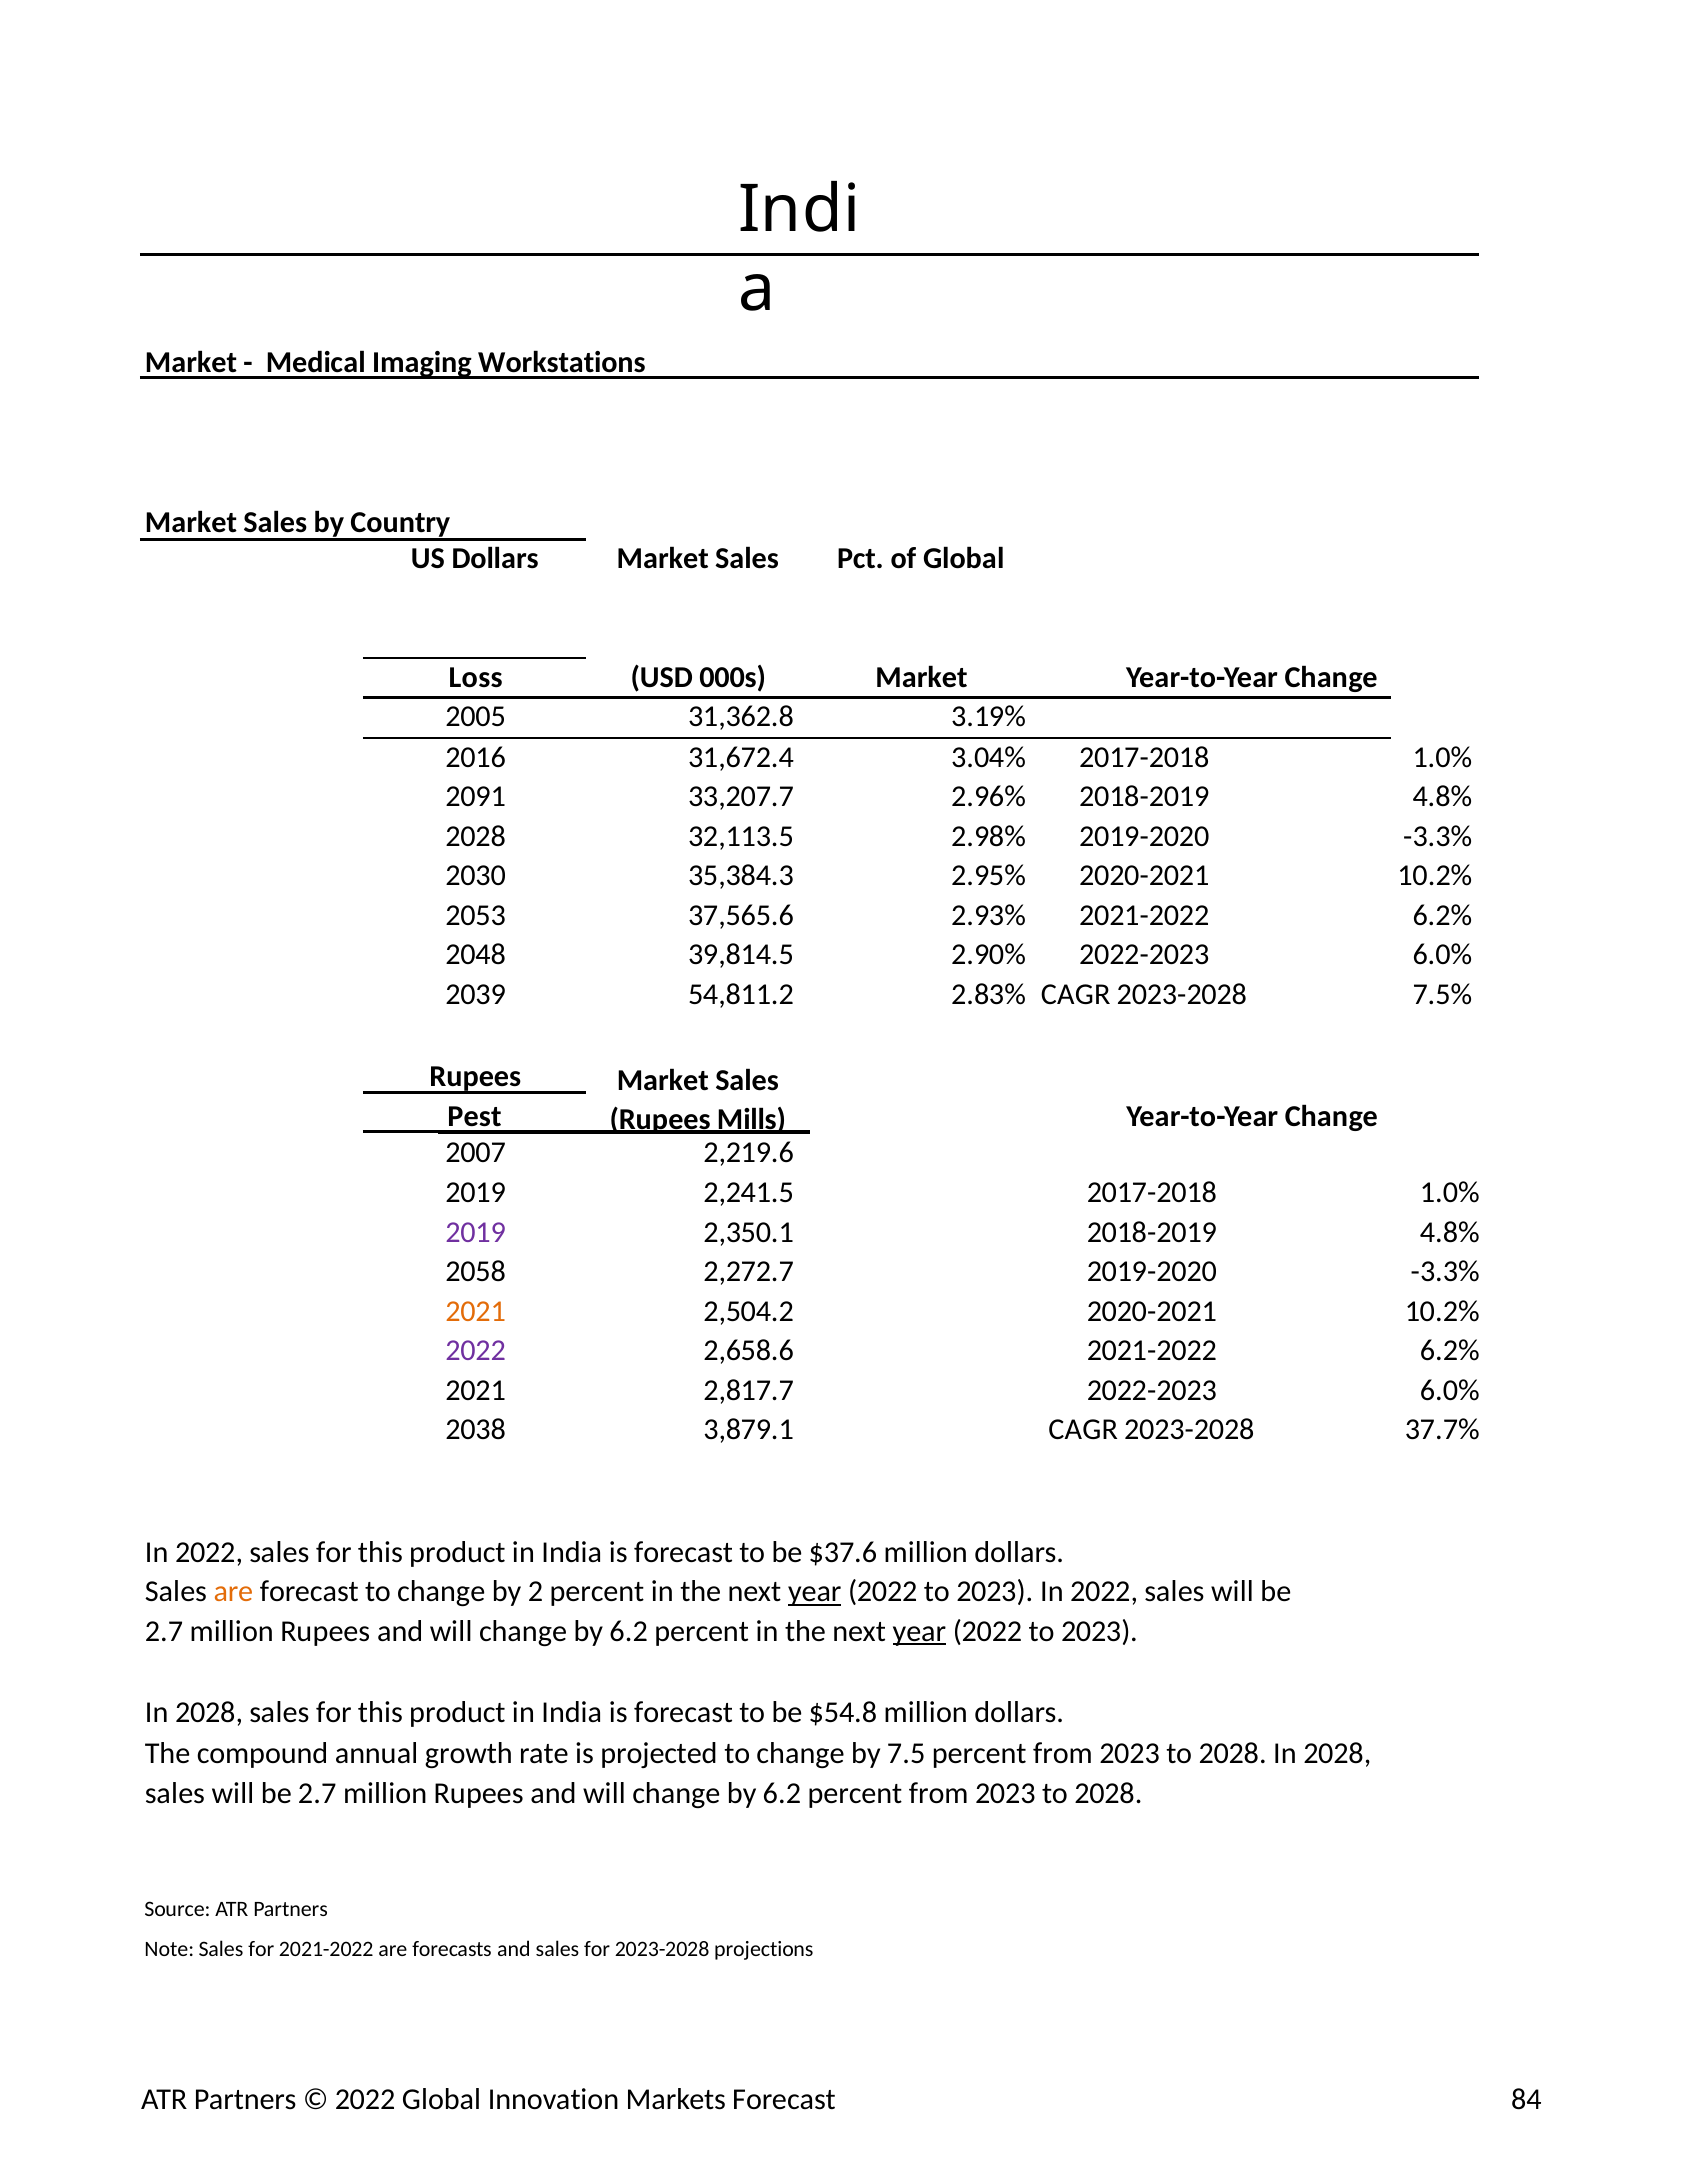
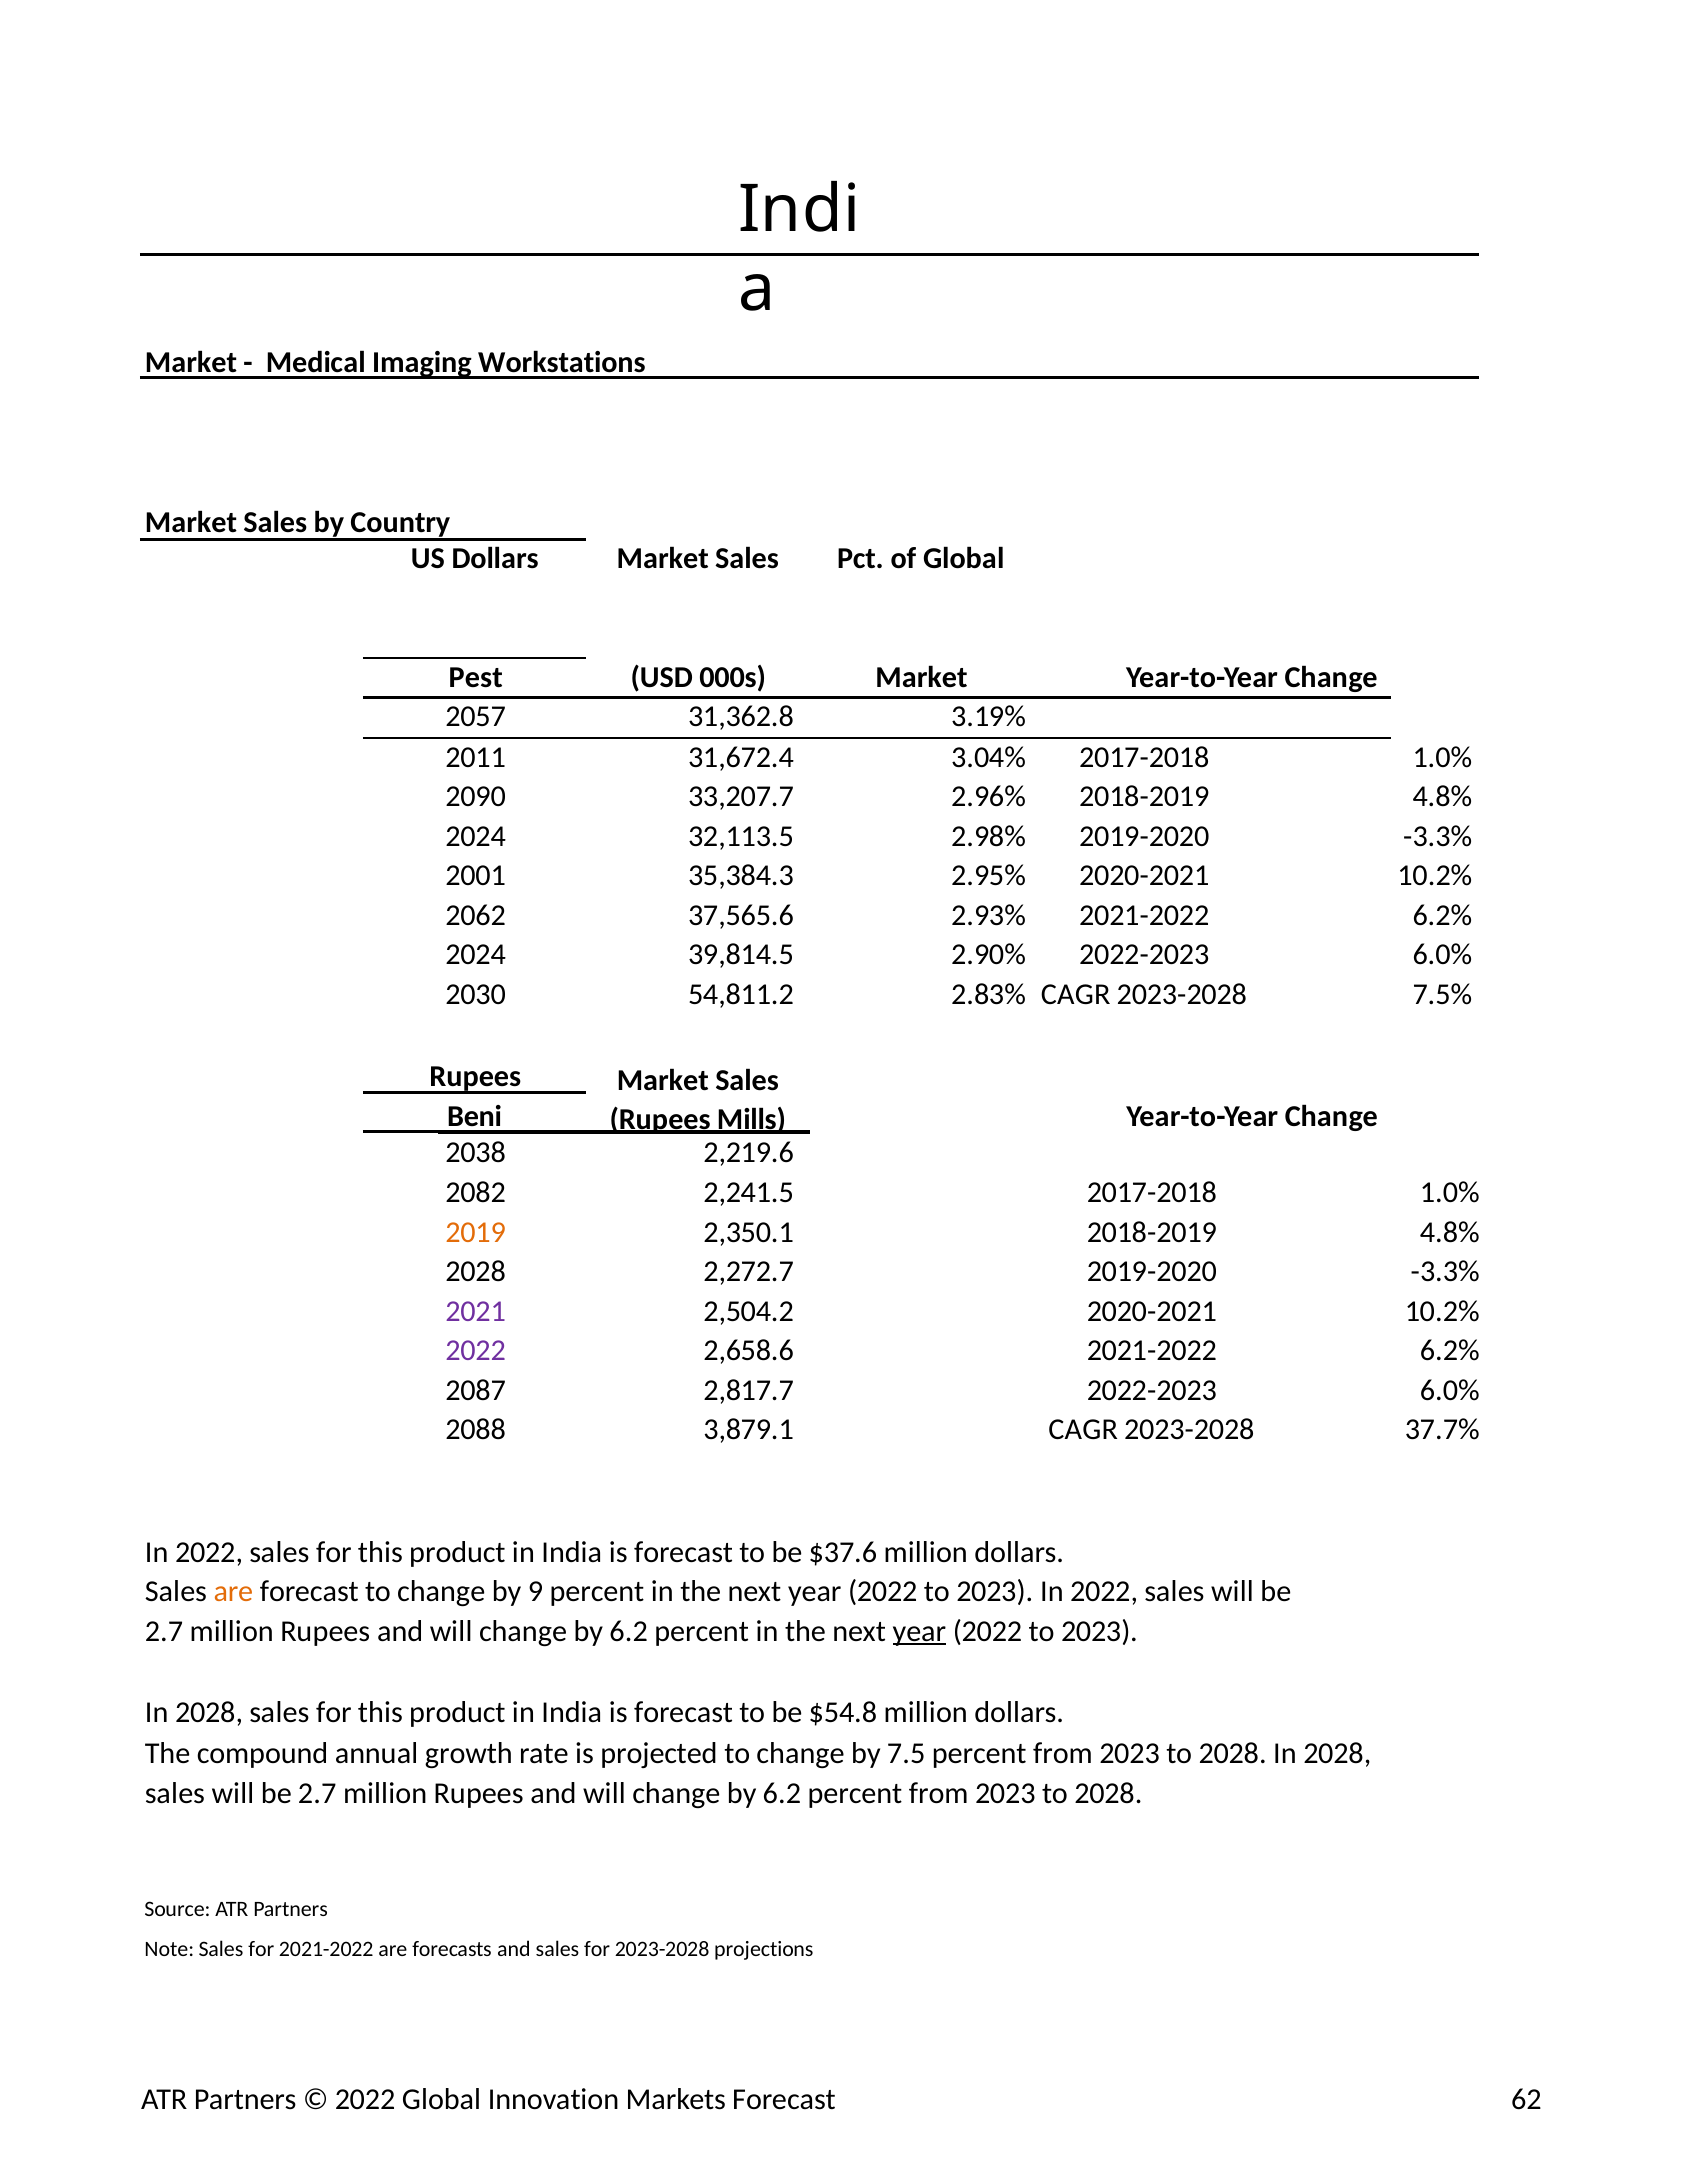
Loss: Loss -> Pest
2005: 2005 -> 2057
2016: 2016 -> 2011
2091: 2091 -> 2090
2028 at (476, 836): 2028 -> 2024
2030: 2030 -> 2001
2053: 2053 -> 2062
2048 at (476, 955): 2048 -> 2024
2039: 2039 -> 2030
Pest: Pest -> Beni
2007: 2007 -> 2038
2019 at (476, 1193): 2019 -> 2082
2019 at (476, 1232) colour: purple -> orange
2058 at (476, 1272): 2058 -> 2028
2021 at (476, 1311) colour: orange -> purple
2021 at (476, 1390): 2021 -> 2087
2038: 2038 -> 2088
2: 2 -> 9
year at (815, 1591) underline: present -> none
84: 84 -> 62
